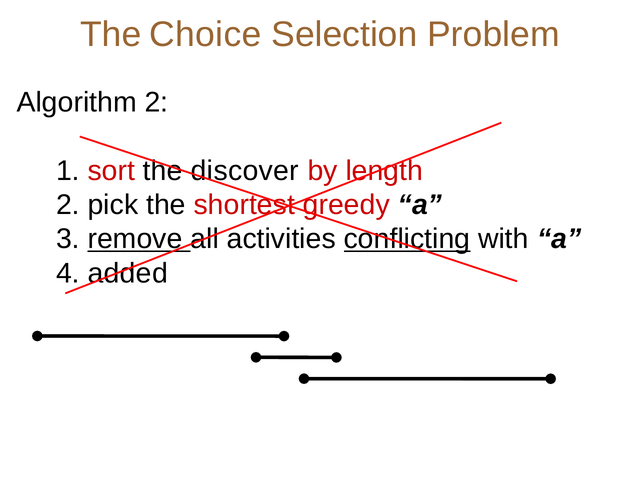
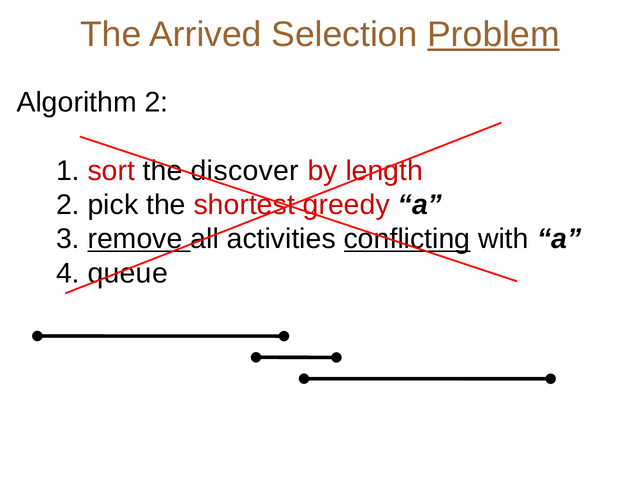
Choice: Choice -> Arrived
Problem underline: none -> present
added: added -> queue
